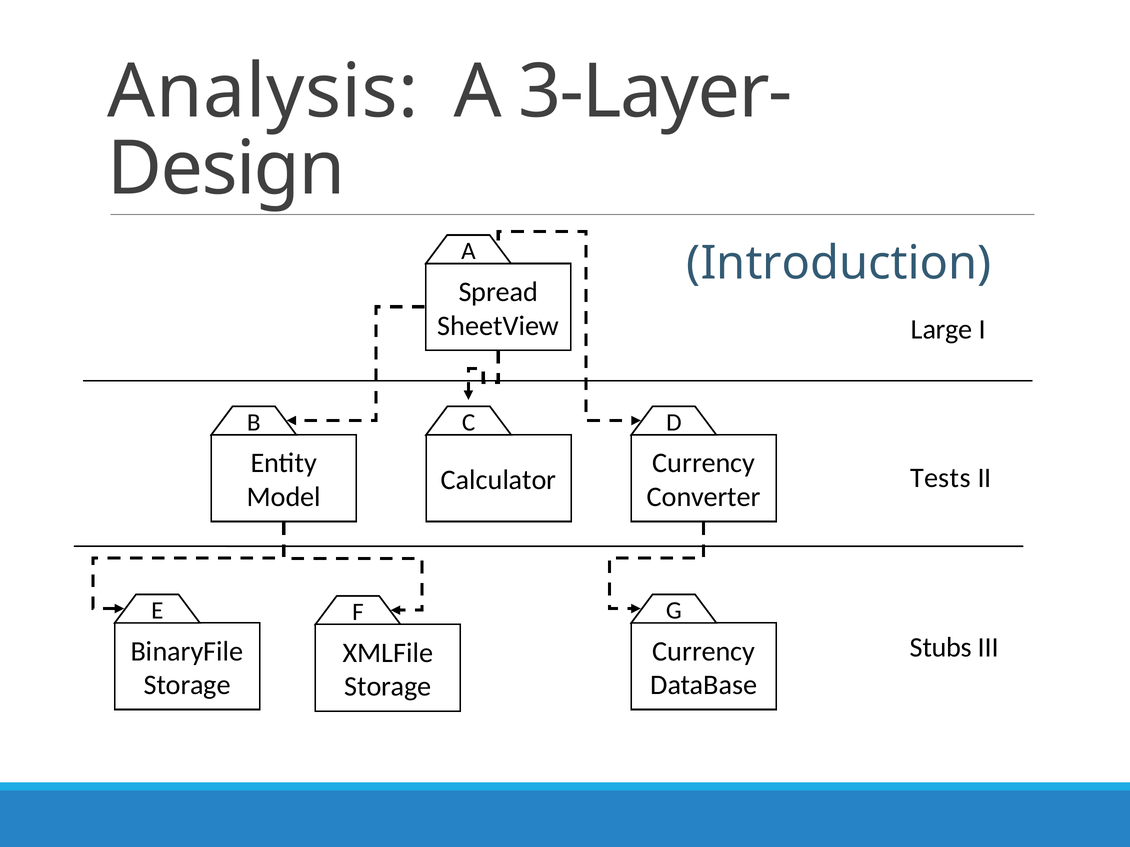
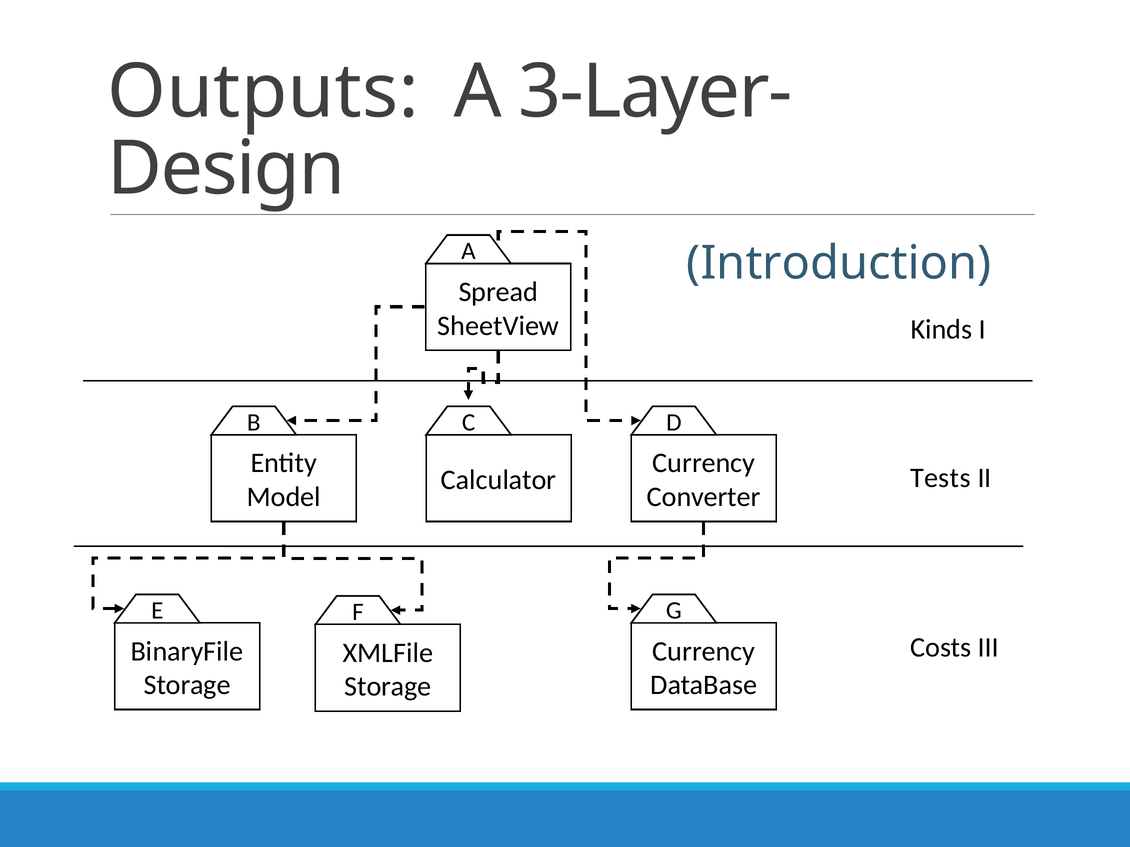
Analysis: Analysis -> Outputs
Large: Large -> Kinds
Stubs: Stubs -> Costs
